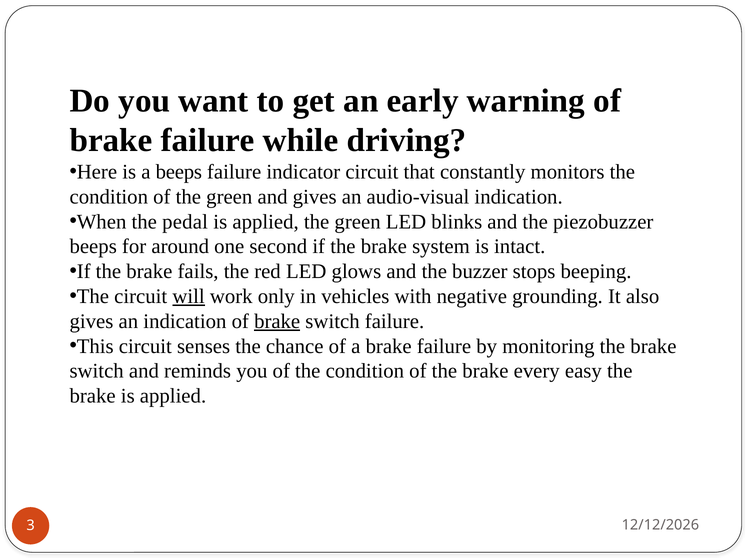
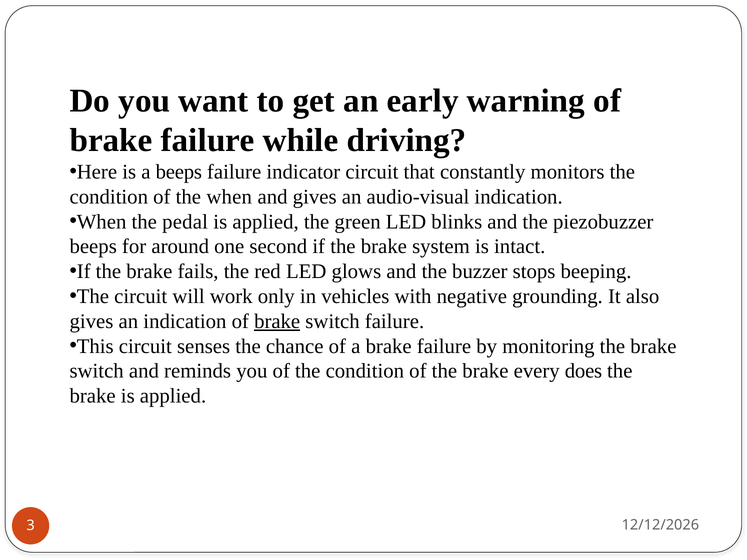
of the green: green -> when
will underline: present -> none
easy: easy -> does
